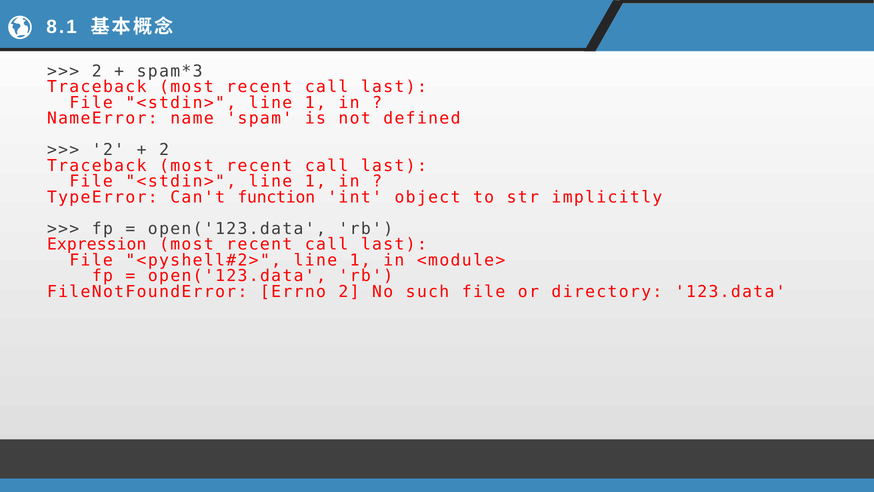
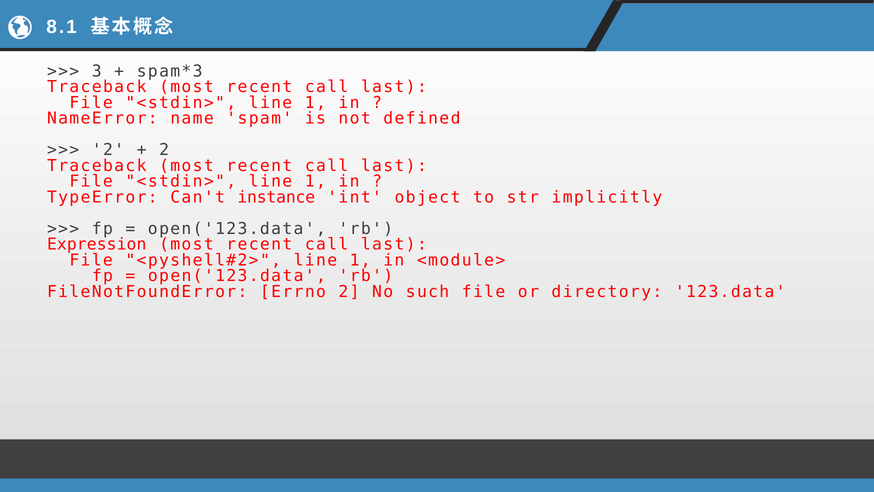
2 at (97, 71): 2 -> 3
function: function -> instance
